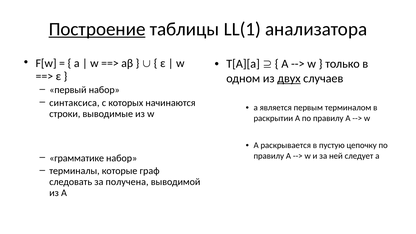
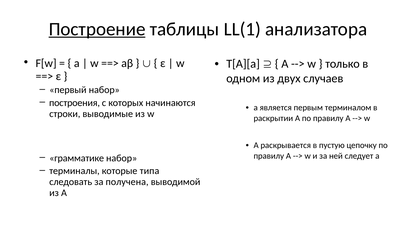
двух underline: present -> none
синтаксиса: синтаксиса -> построения
граф: граф -> типа
